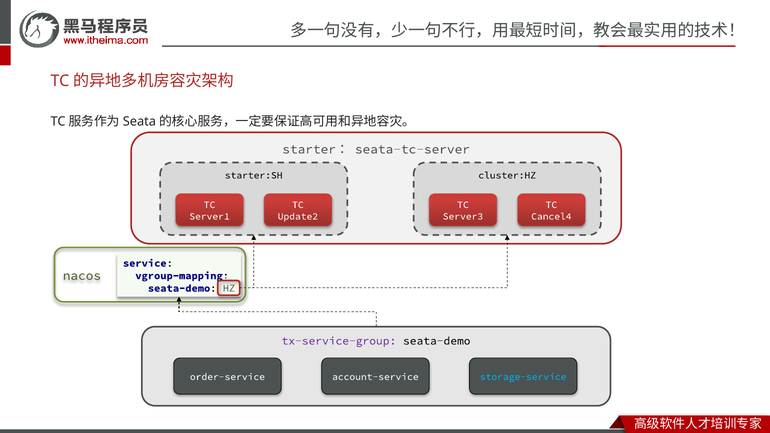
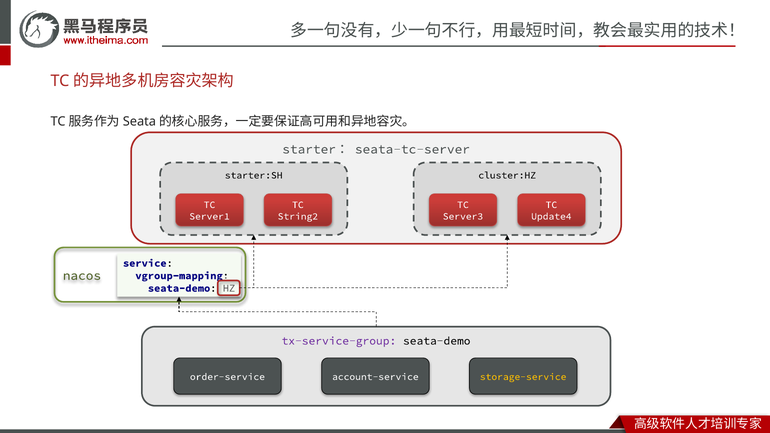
Update2: Update2 -> String2
Cancel4: Cancel4 -> Update4
storage-service colour: light blue -> yellow
